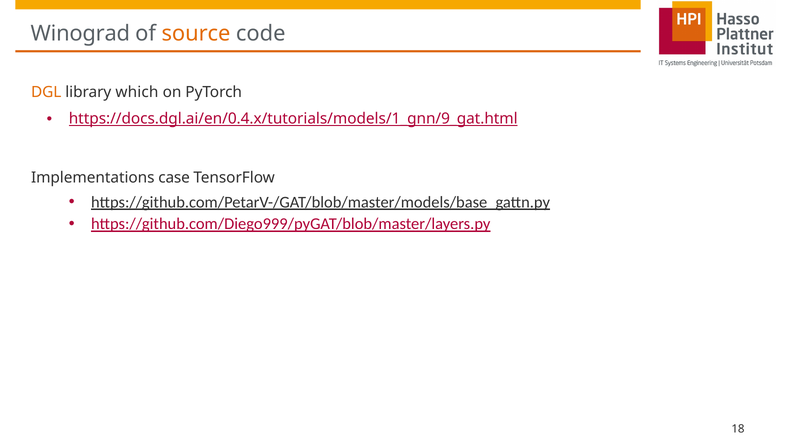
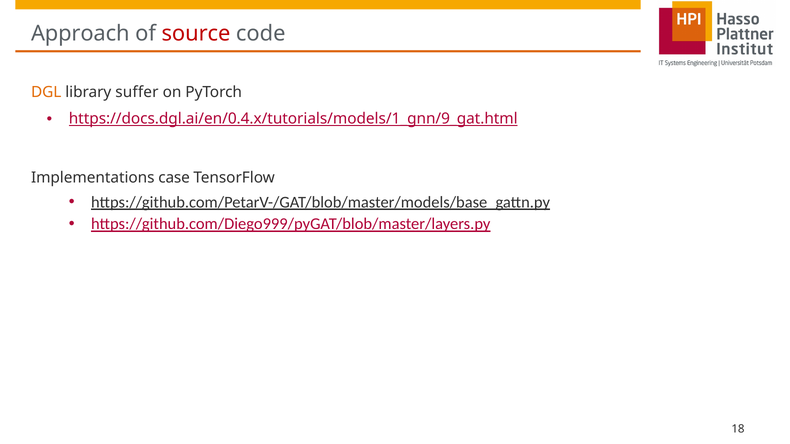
Winograd: Winograd -> Approach
source colour: orange -> red
which: which -> suffer
